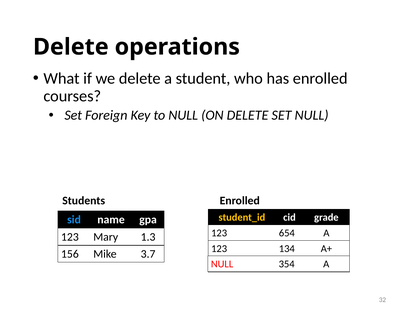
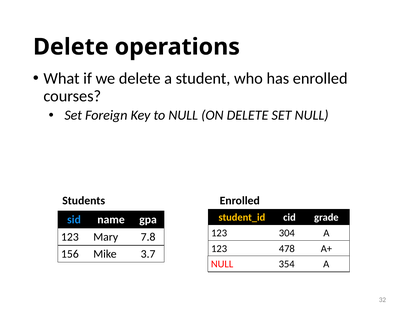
654: 654 -> 304
1.3: 1.3 -> 7.8
134: 134 -> 478
